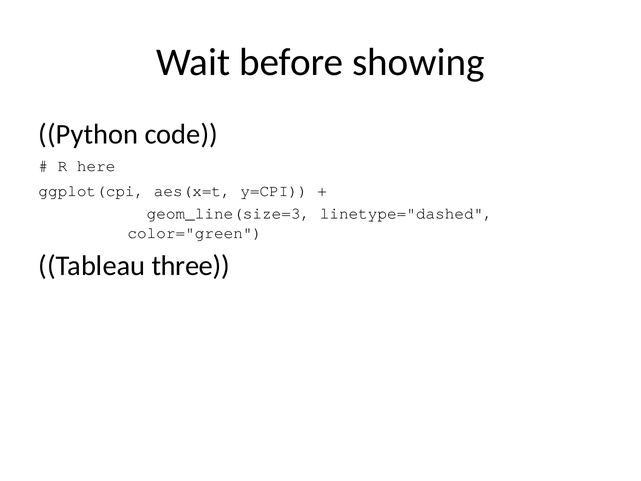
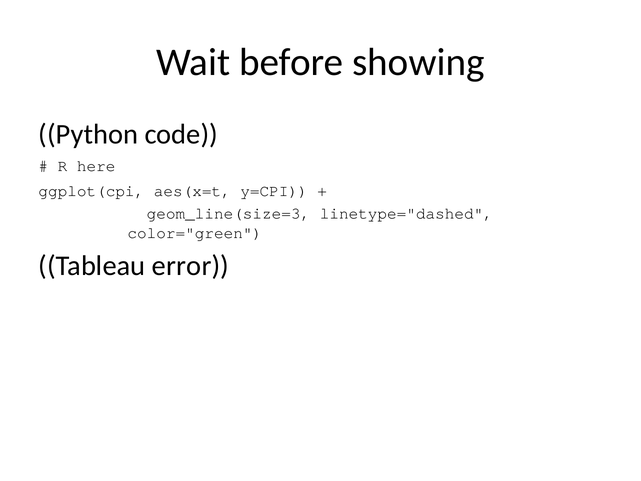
three: three -> error
